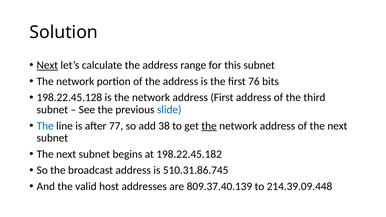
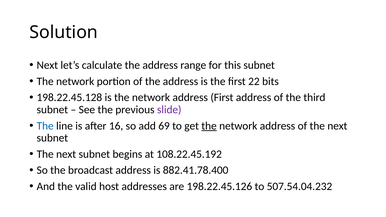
Next at (47, 65) underline: present -> none
76: 76 -> 22
slide colour: blue -> purple
77: 77 -> 16
38: 38 -> 69
198.22.45.182: 198.22.45.182 -> 108.22.45.192
510.31.86.745: 510.31.86.745 -> 882.41.78.400
809.37.40.139: 809.37.40.139 -> 198.22.45.126
214.39.09.448: 214.39.09.448 -> 507.54.04.232
